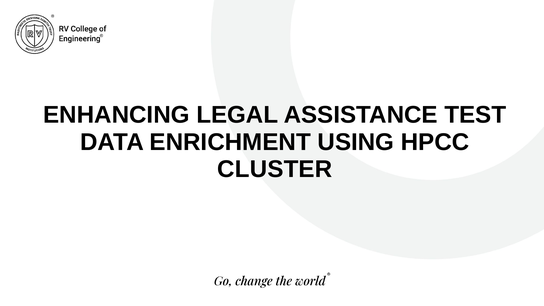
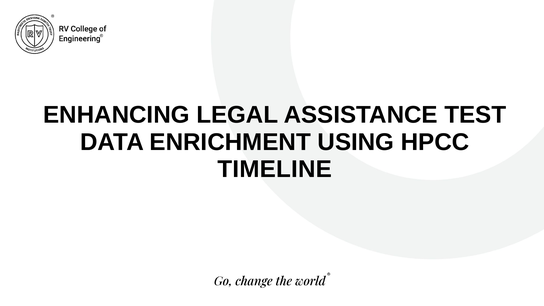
CLUSTER: CLUSTER -> TIMELINE
